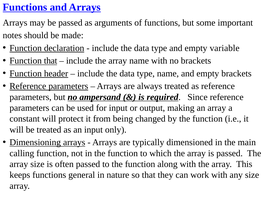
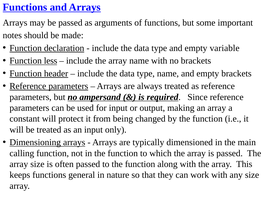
Function that: that -> less
